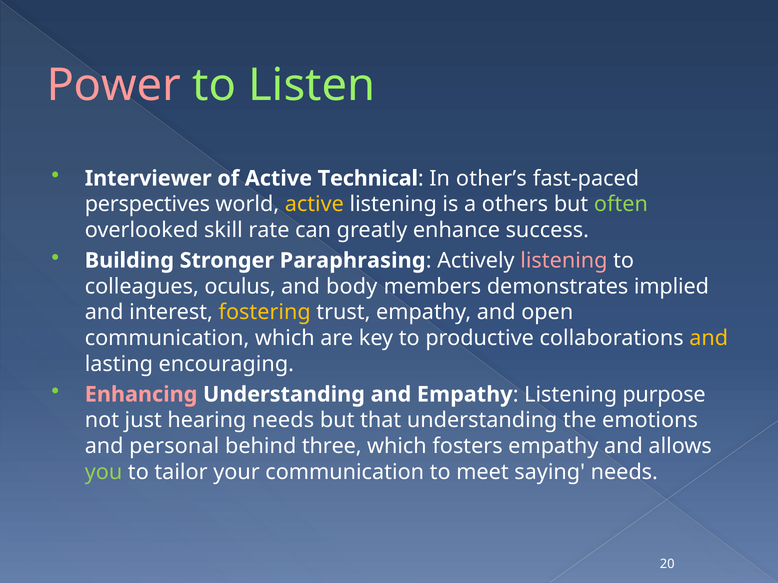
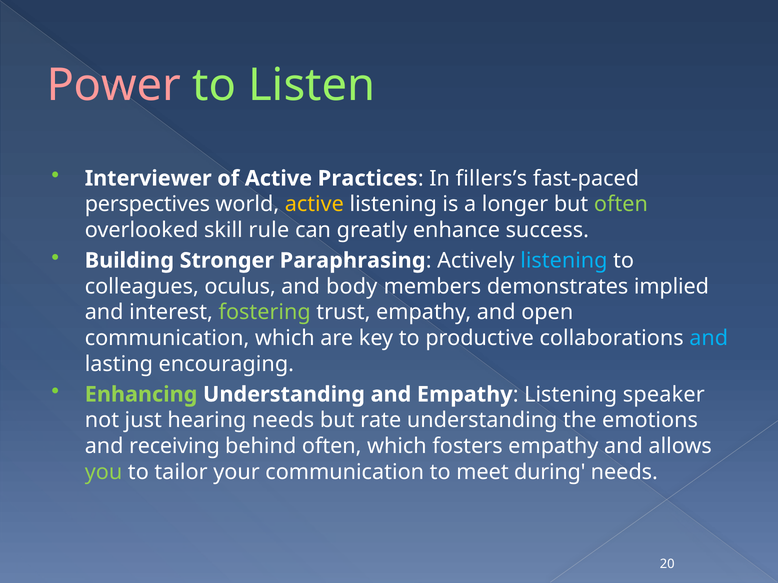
Technical: Technical -> Practices
other’s: other’s -> fillers’s
others: others -> longer
rate: rate -> rule
listening at (564, 261) colour: pink -> light blue
fostering colour: yellow -> light green
and at (709, 339) colour: yellow -> light blue
Enhancing colour: pink -> light green
purpose: purpose -> speaker
that: that -> rate
personal: personal -> receiving
behind three: three -> often
saying: saying -> during
